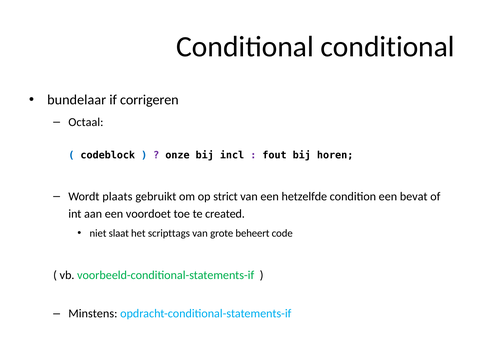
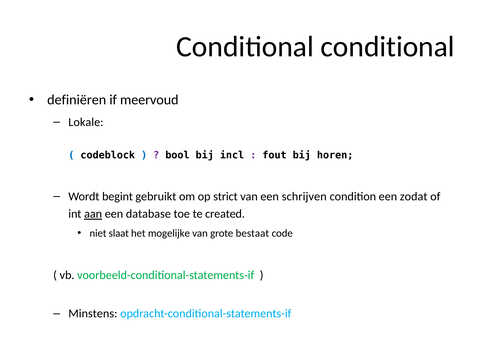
bundelaar: bundelaar -> definiëren
corrigeren: corrigeren -> meervoud
Octaal: Octaal -> Lokale
onze: onze -> bool
plaats: plaats -> begint
hetzelfde: hetzelfde -> schrijven
bevat: bevat -> zodat
aan underline: none -> present
voordoet: voordoet -> database
scripttags: scripttags -> mogelijke
beheert: beheert -> bestaat
